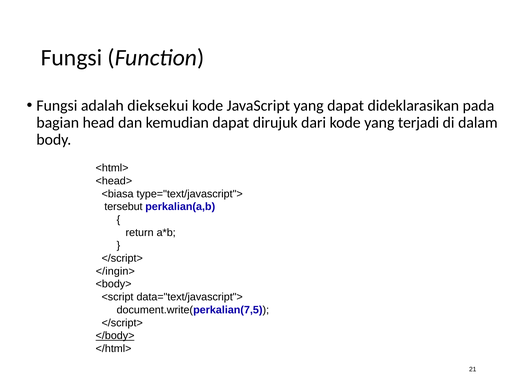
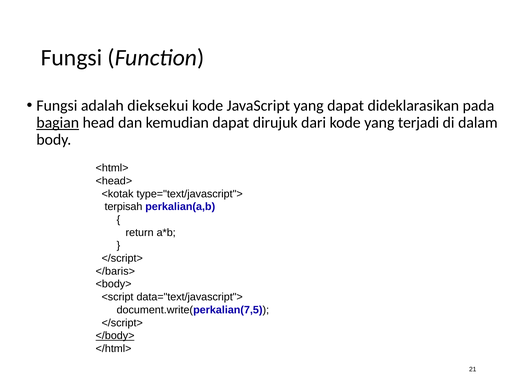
bagian underline: none -> present
<biasa: <biasa -> <kotak
tersebut: tersebut -> terpisah
</ingin>: </ingin> -> </baris>
